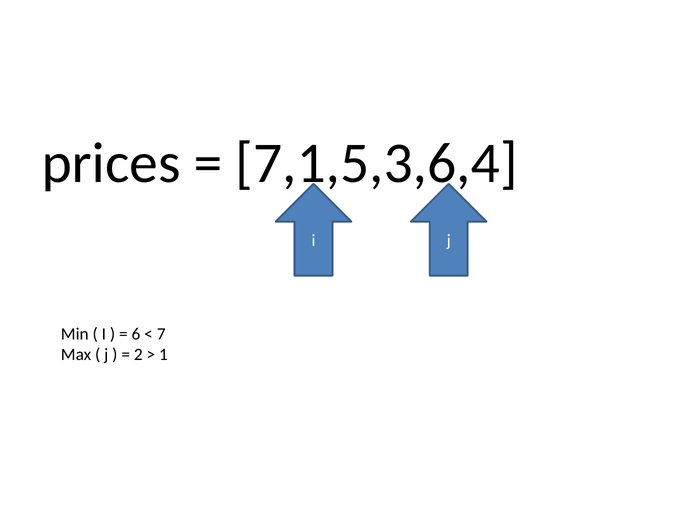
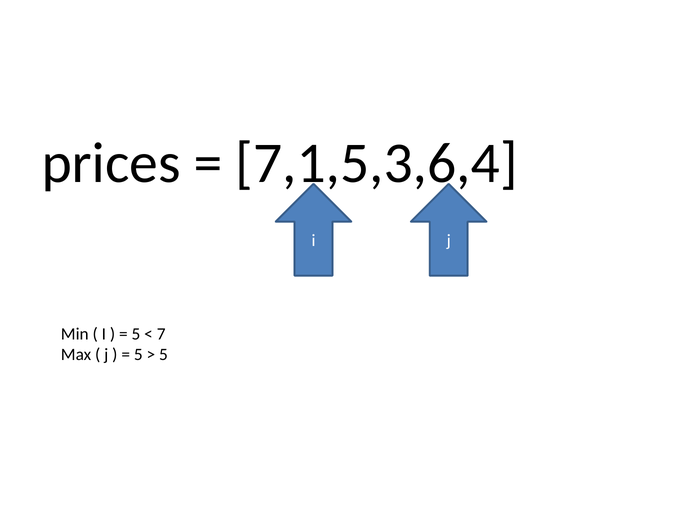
6 at (136, 334): 6 -> 5
2 at (138, 355): 2 -> 5
1 at (163, 355): 1 -> 5
